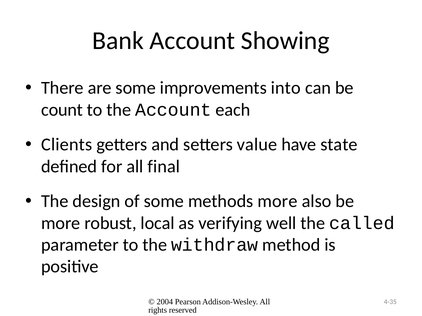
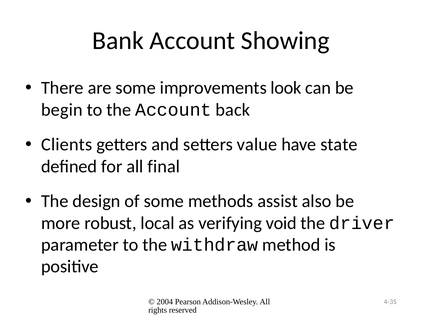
into: into -> look
count: count -> begin
each: each -> back
methods more: more -> assist
well: well -> void
called: called -> driver
